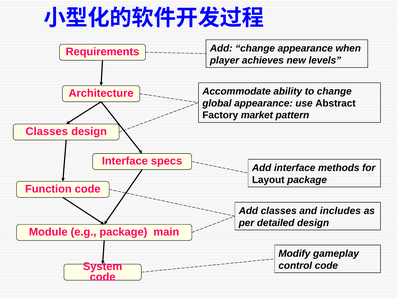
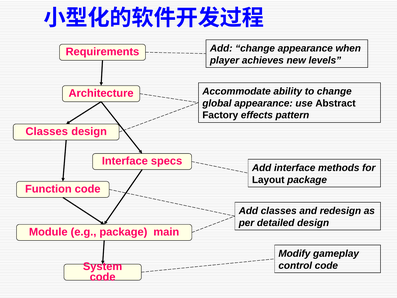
market: market -> effects
includes: includes -> redesign
